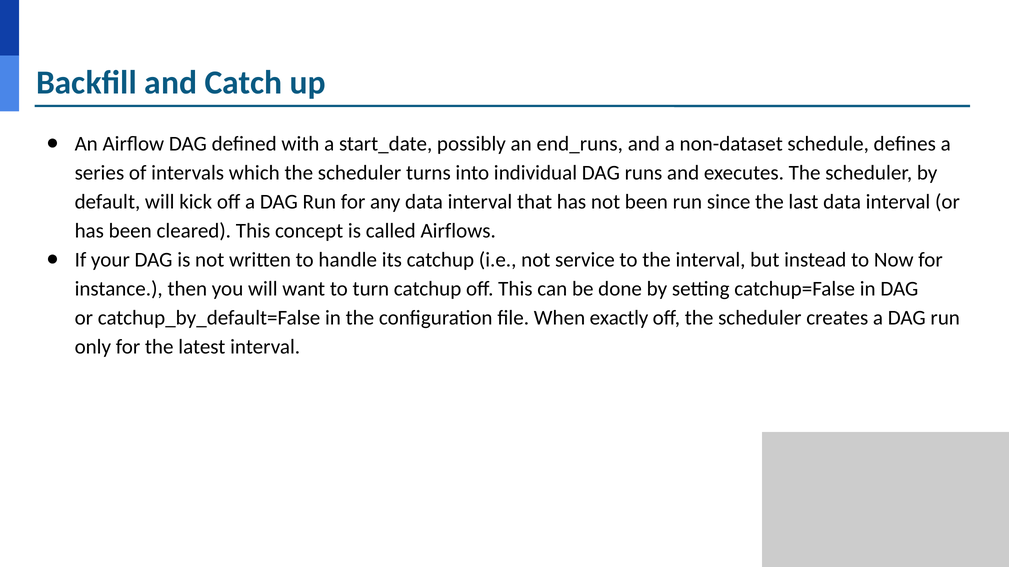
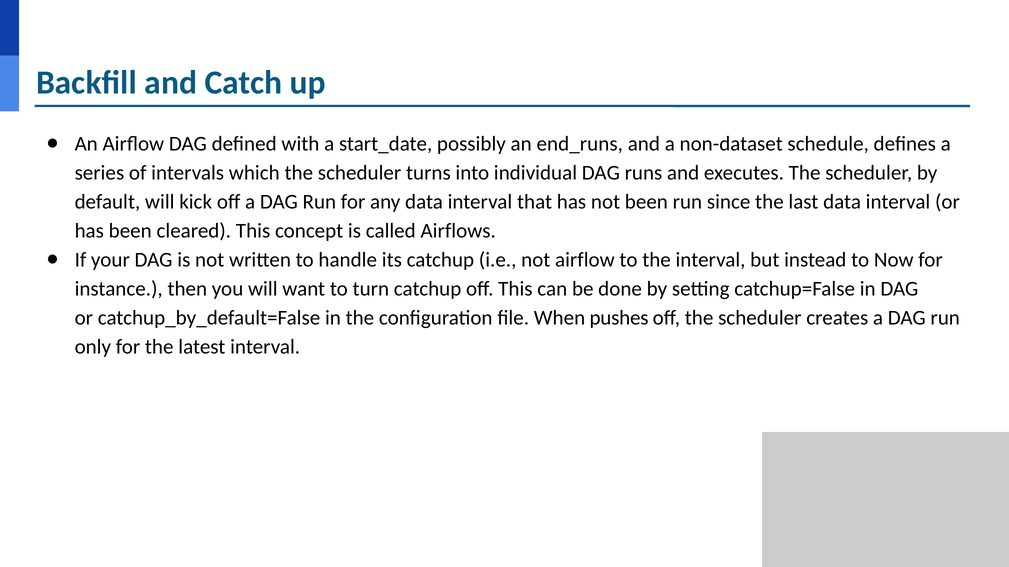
not service: service -> airflow
exactly: exactly -> pushes
